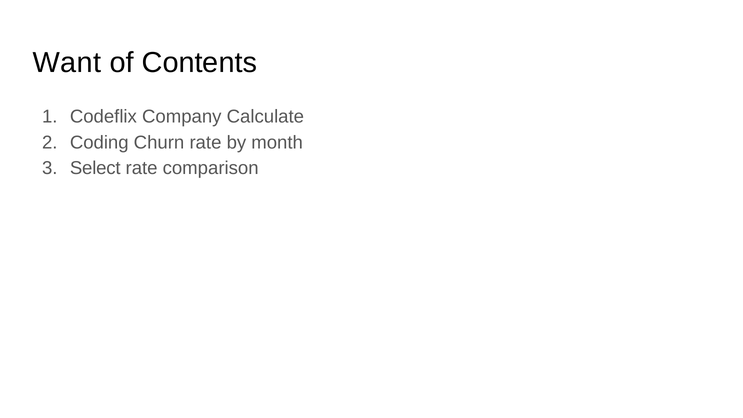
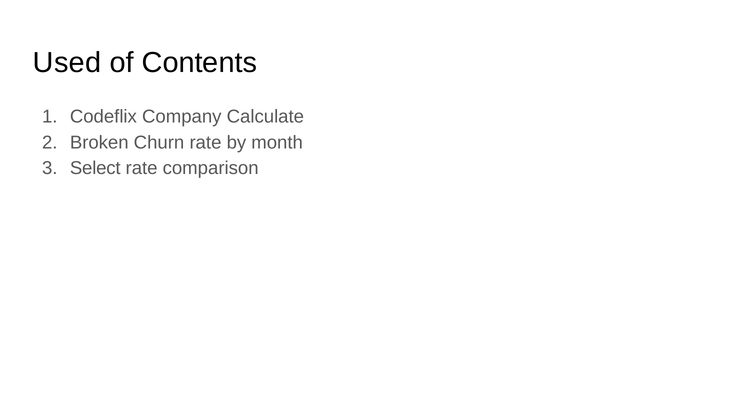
Want: Want -> Used
Coding: Coding -> Broken
